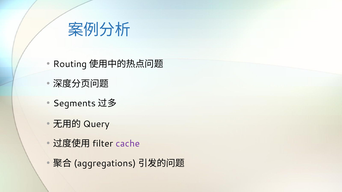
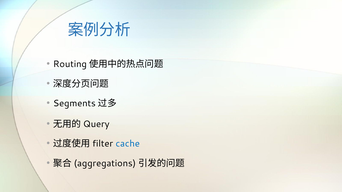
cache colour: purple -> blue
